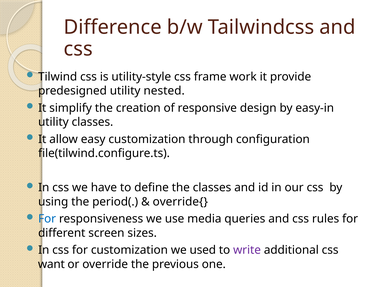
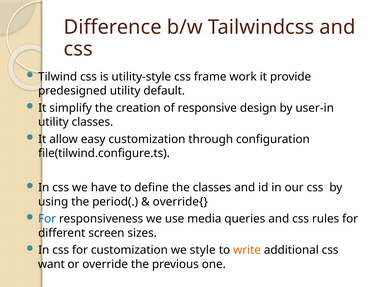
nested: nested -> default
easy-in: easy-in -> user-in
used: used -> style
write colour: purple -> orange
